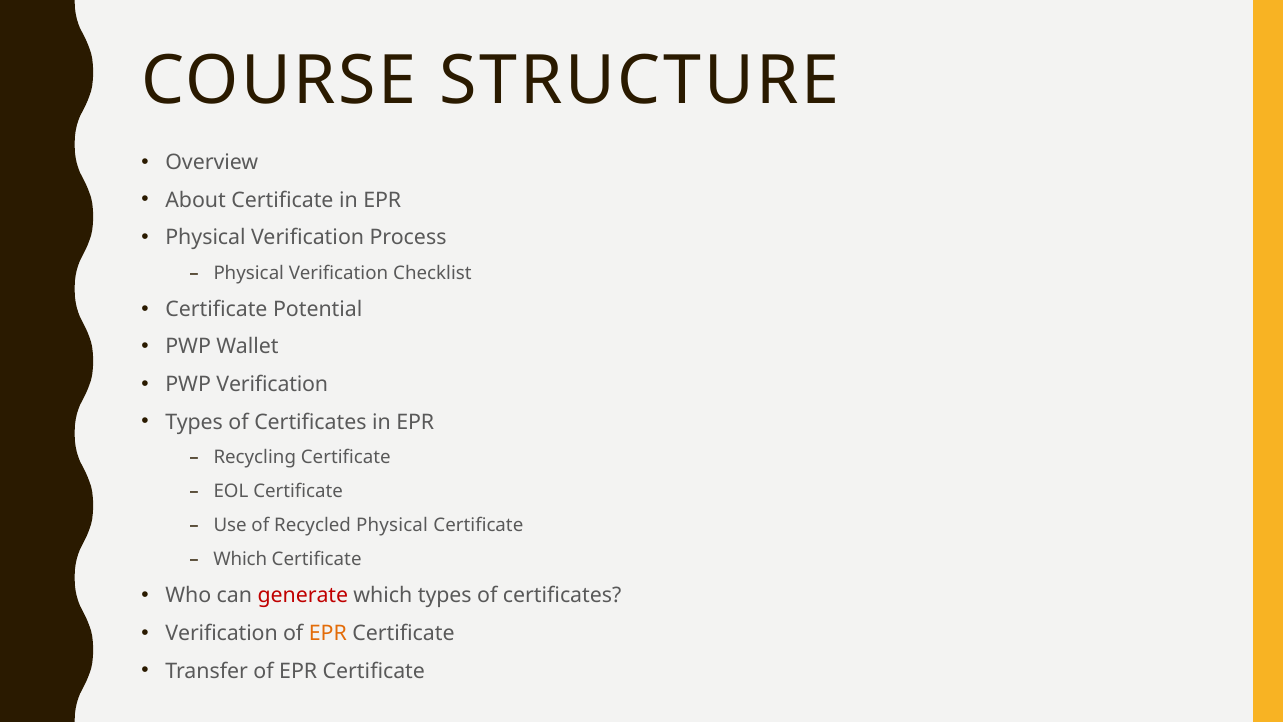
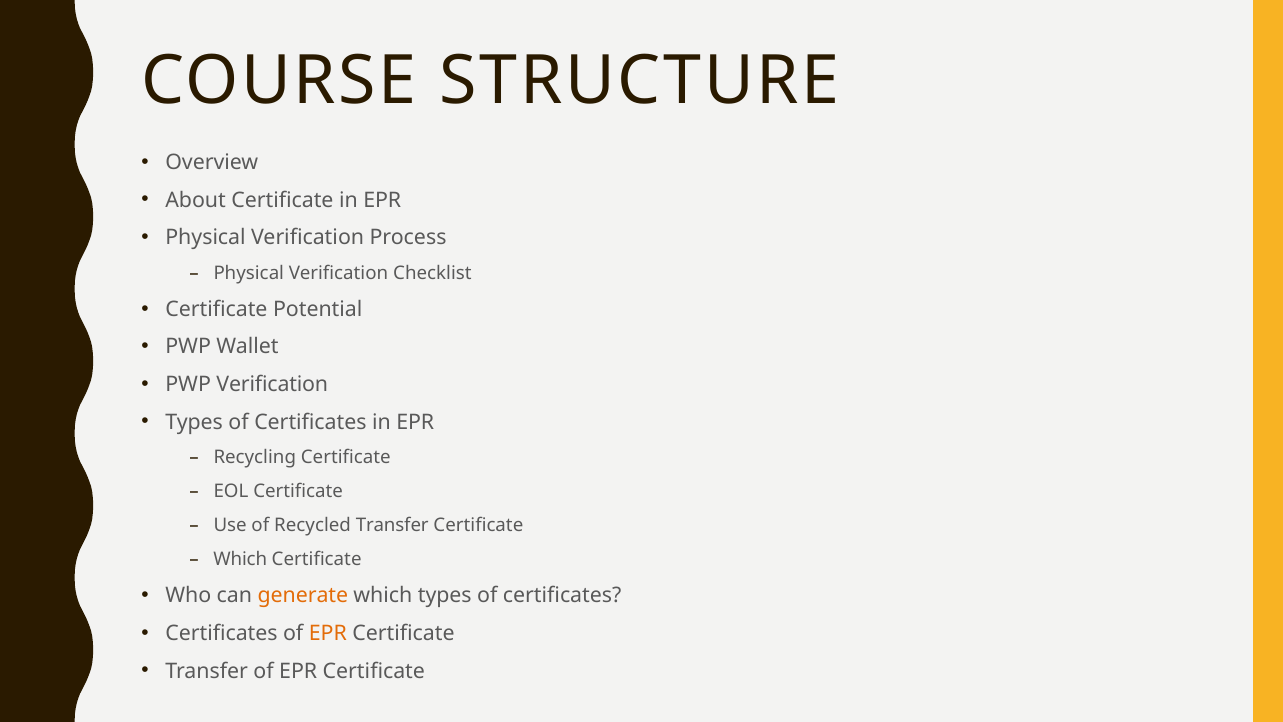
Recycled Physical: Physical -> Transfer
generate colour: red -> orange
Verification at (222, 633): Verification -> Certificates
